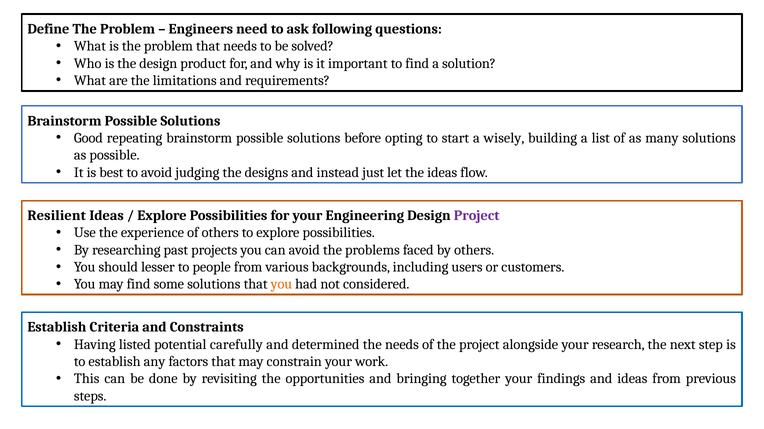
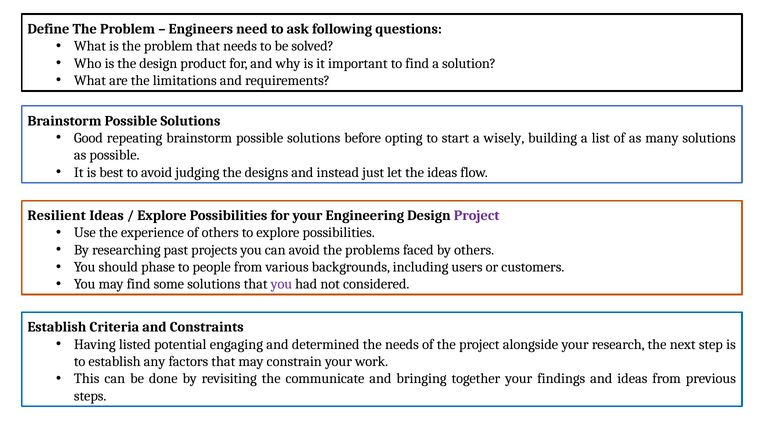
lesser: lesser -> phase
you at (281, 285) colour: orange -> purple
carefully: carefully -> engaging
opportunities: opportunities -> communicate
